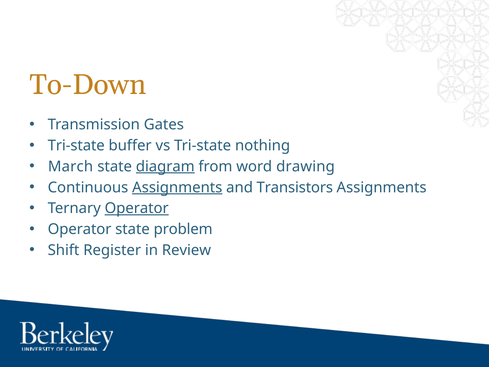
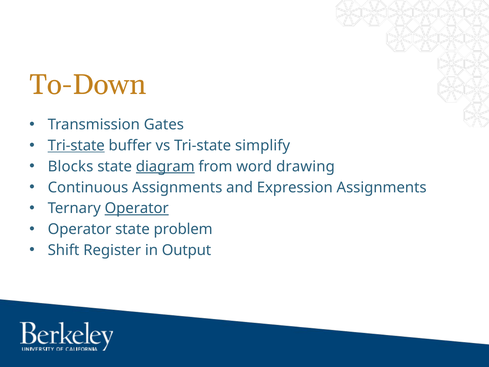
Tri-state at (76, 146) underline: none -> present
nothing: nothing -> simplify
March: March -> Blocks
Assignments at (177, 187) underline: present -> none
Transistors: Transistors -> Expression
Review: Review -> Output
